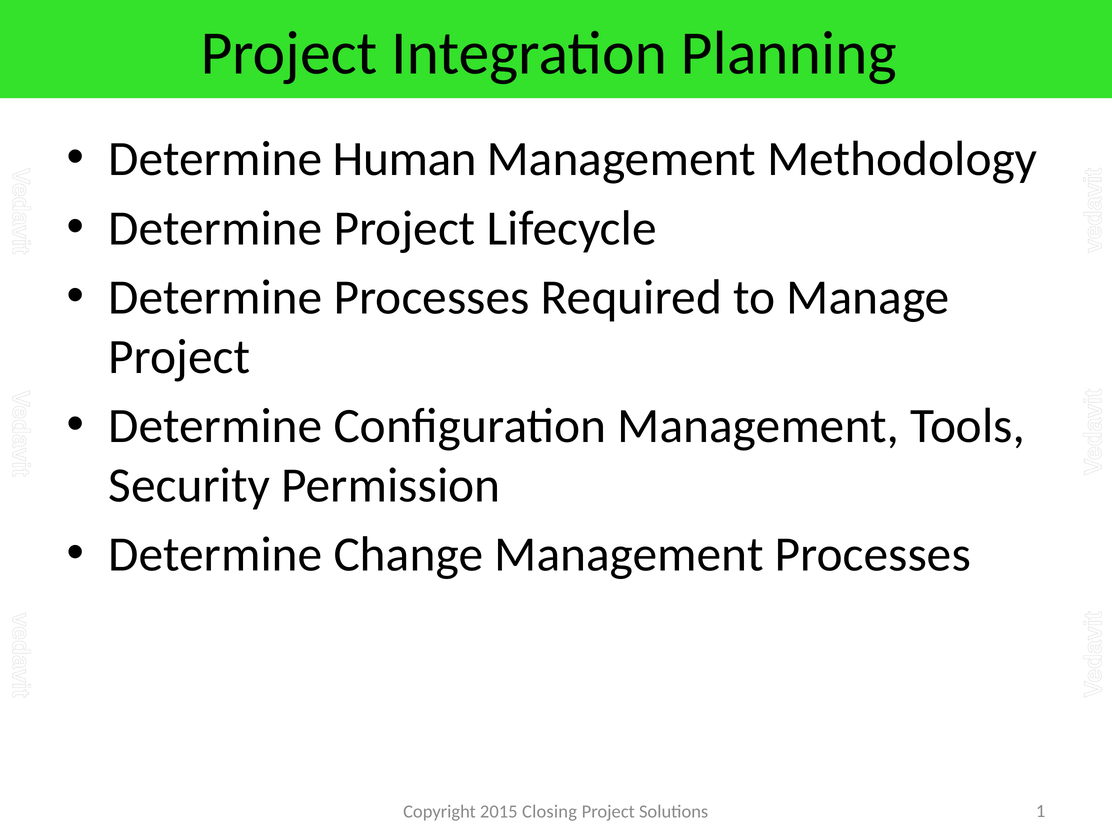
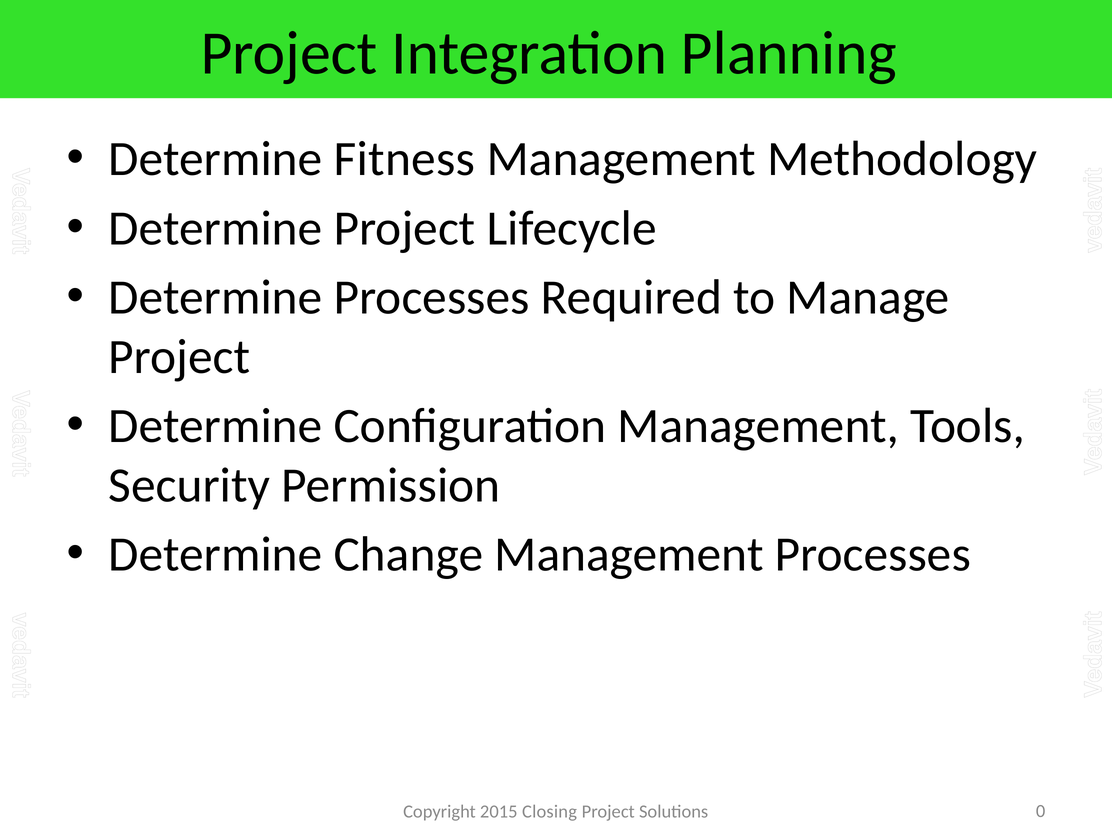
Human: Human -> Fitness
1: 1 -> 0
